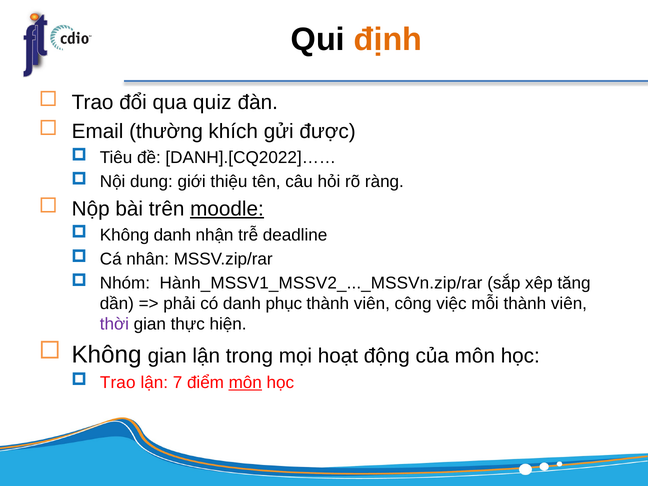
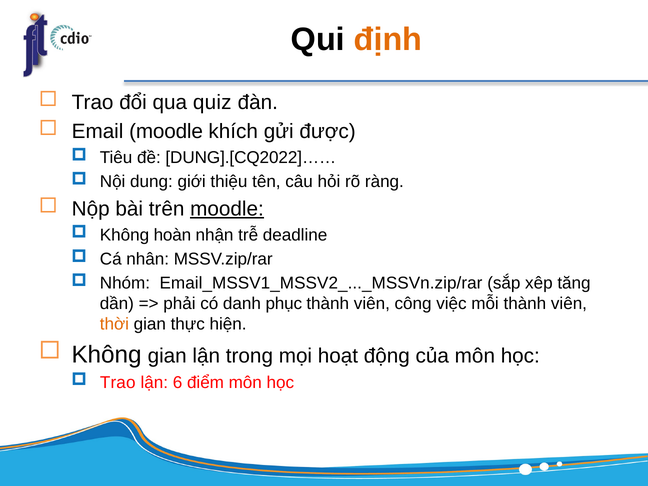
Email thường: thường -> moodle
DANH].[CQ2022]……: DANH].[CQ2022]…… -> DUNG].[CQ2022]……
Không danh: danh -> hoàn
Hành_MSSV1_MSSV2_..._MSSVn.zip/rar: Hành_MSSV1_MSSV2_..._MSSVn.zip/rar -> Email_MSSV1_MSSV2_..._MSSVn.zip/rar
thời colour: purple -> orange
7: 7 -> 6
môn at (245, 383) underline: present -> none
